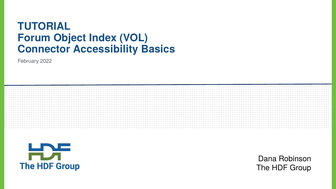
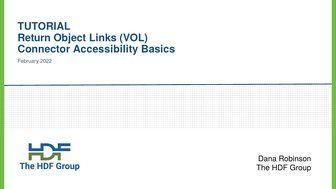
Forum: Forum -> Return
Index: Index -> Links
